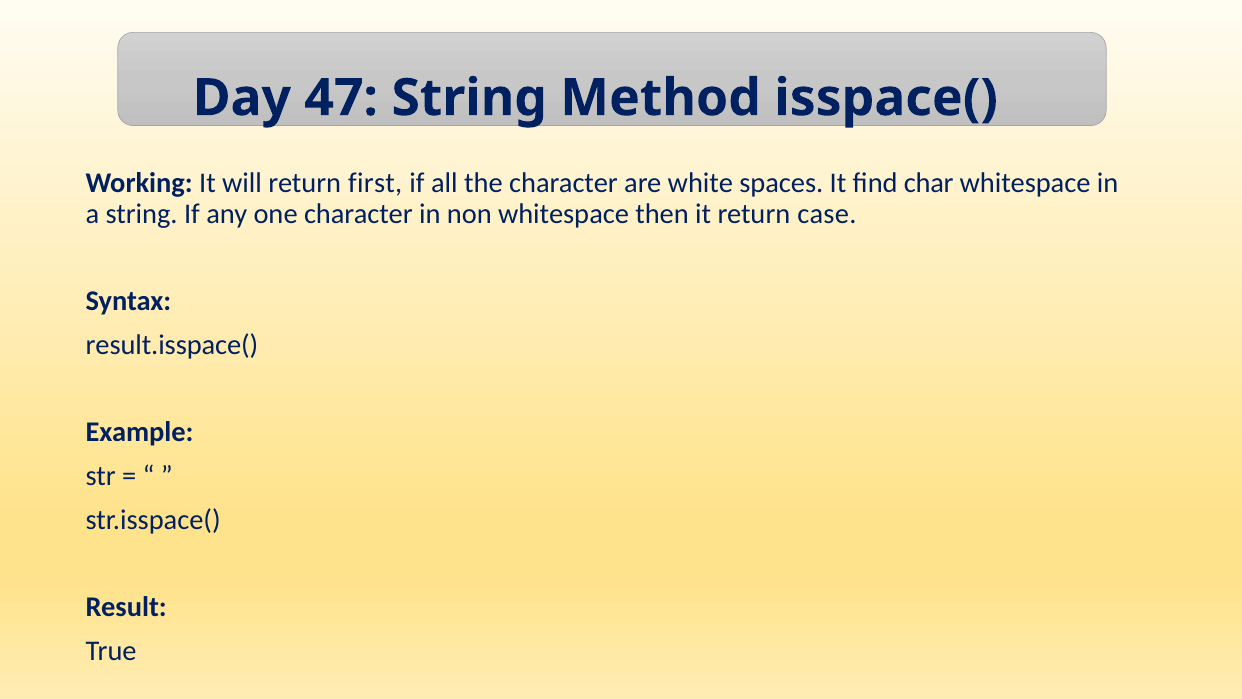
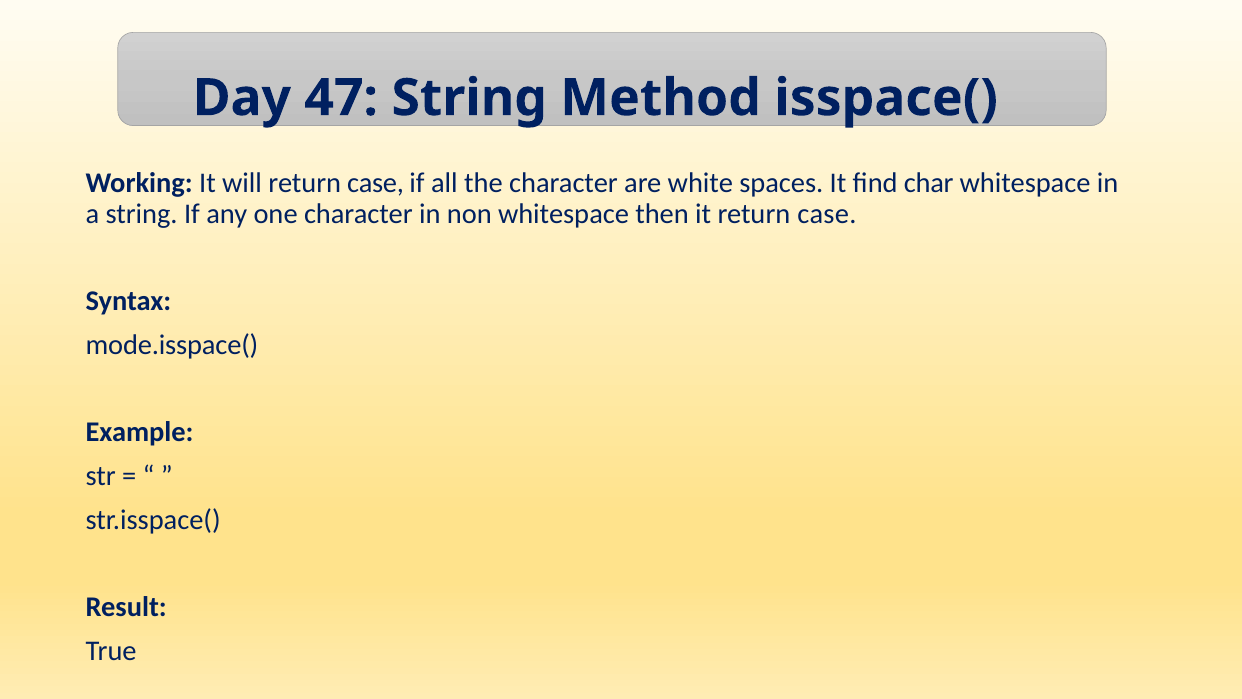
will return first: first -> case
result.isspace(: result.isspace( -> mode.isspace(
